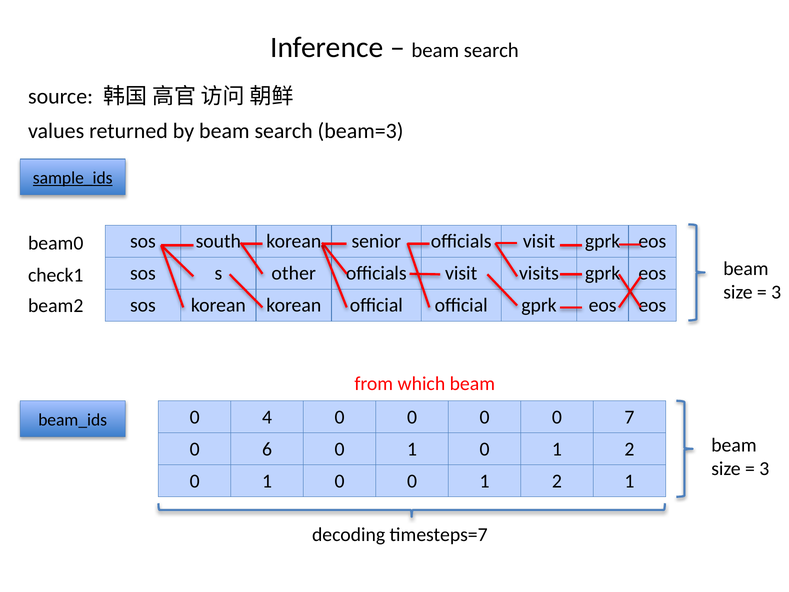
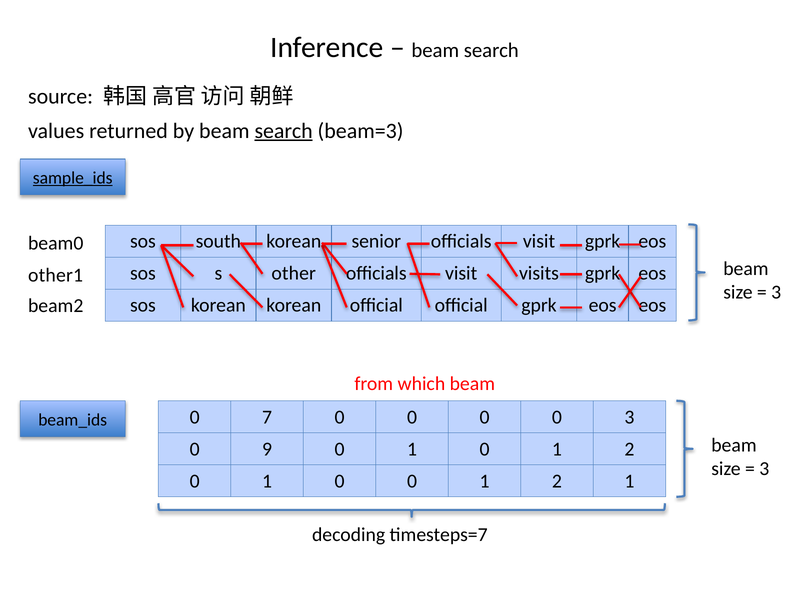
search at (284, 131) underline: none -> present
check1: check1 -> other1
4: 4 -> 7
0 7: 7 -> 3
6: 6 -> 9
